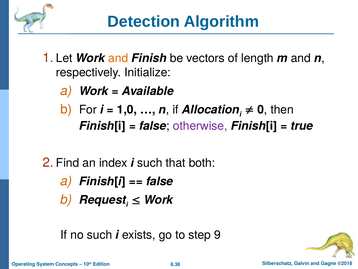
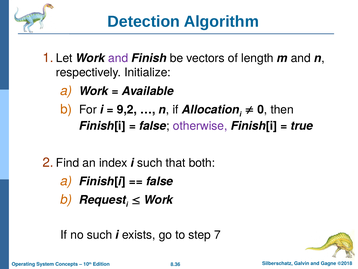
and at (118, 58) colour: orange -> purple
1,0: 1,0 -> 9,2
9: 9 -> 7
